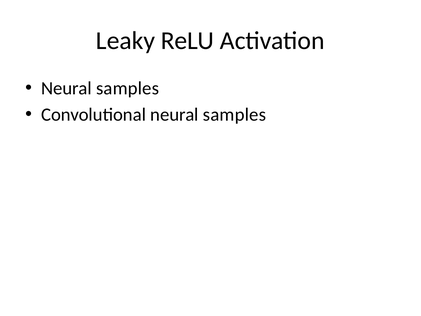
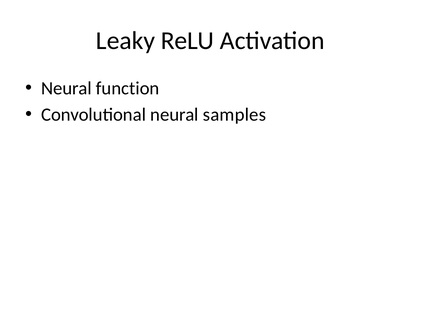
samples at (128, 88): samples -> function
